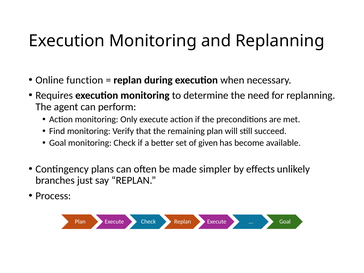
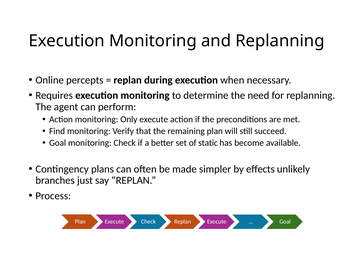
function: function -> percepts
given: given -> static
